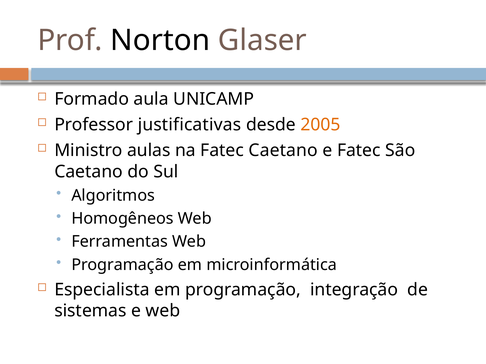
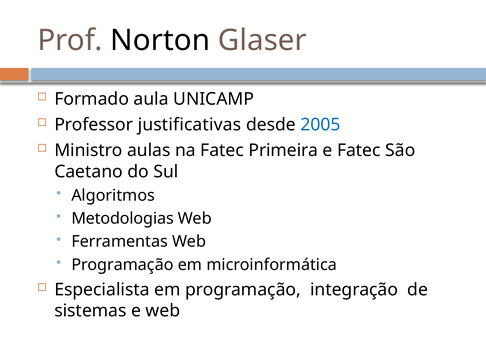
2005 colour: orange -> blue
Fatec Caetano: Caetano -> Primeira
Homogêneos: Homogêneos -> Metodologias
